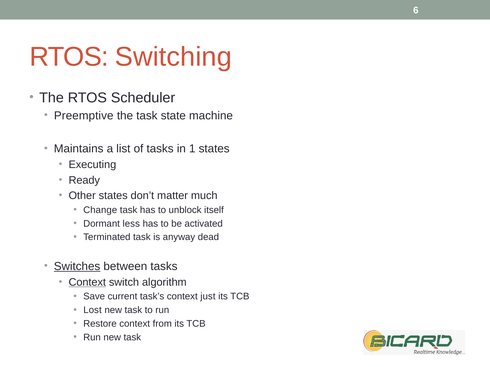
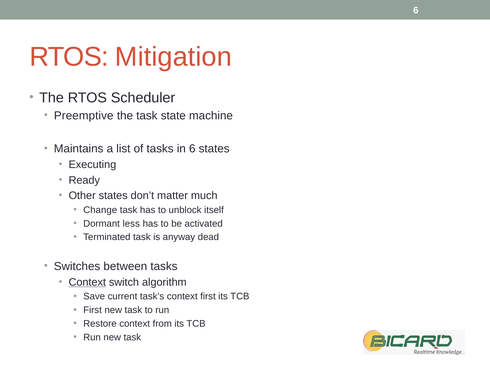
Switching: Switching -> Mitigation
in 1: 1 -> 6
Switches underline: present -> none
context just: just -> first
Lost at (93, 310): Lost -> First
